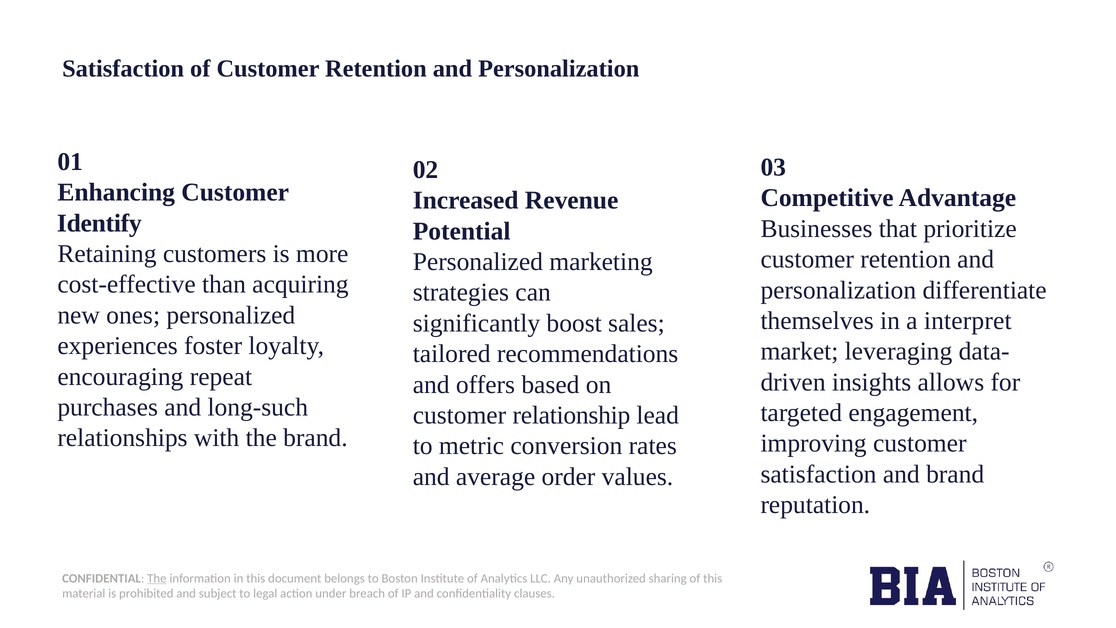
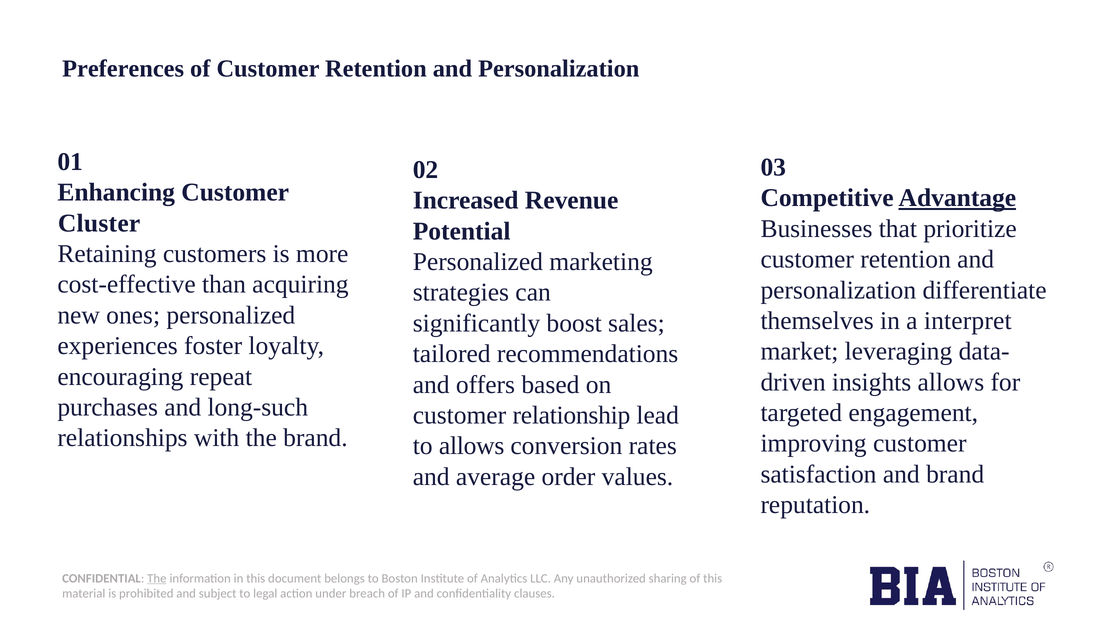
Satisfaction at (123, 68): Satisfaction -> Preferences
Advantage underline: none -> present
Identify: Identify -> Cluster
to metric: metric -> allows
